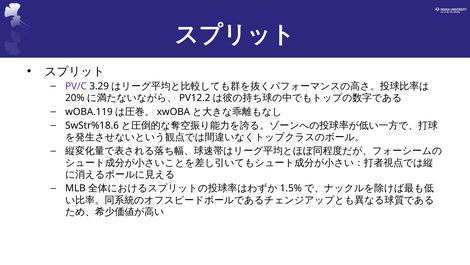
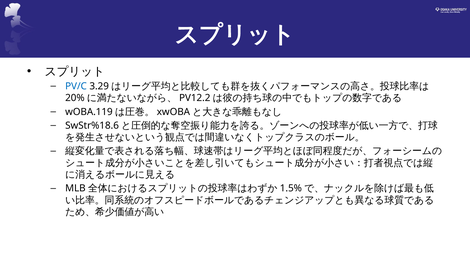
PV/C colour: purple -> blue
